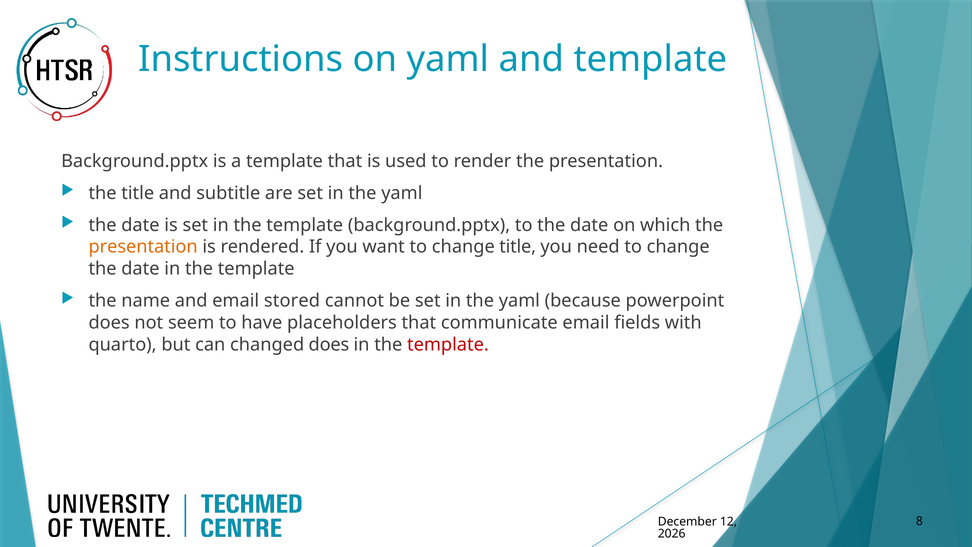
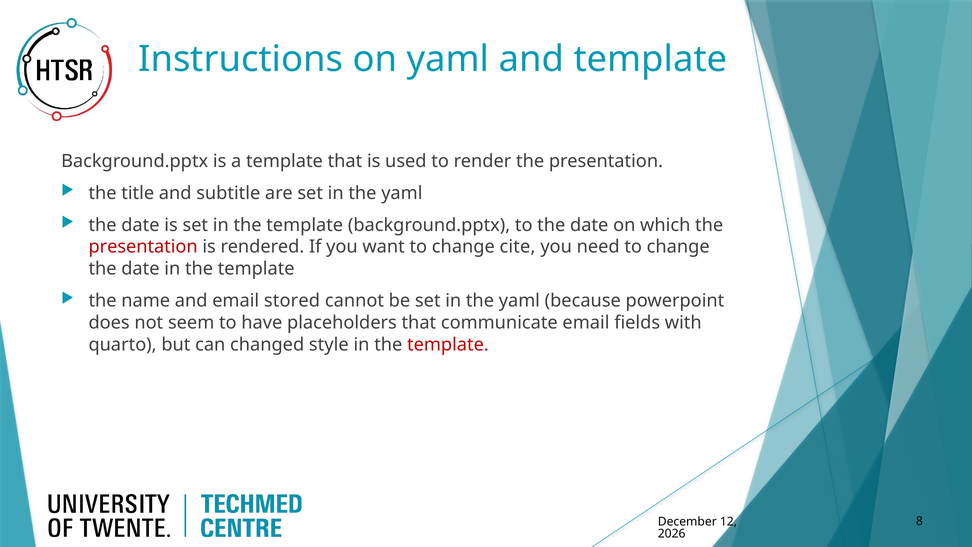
presentation at (143, 247) colour: orange -> red
change title: title -> cite
changed does: does -> style
